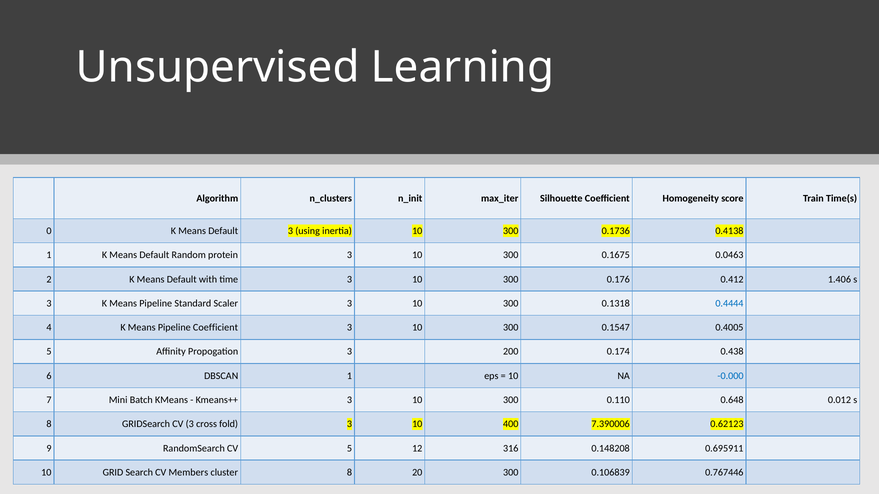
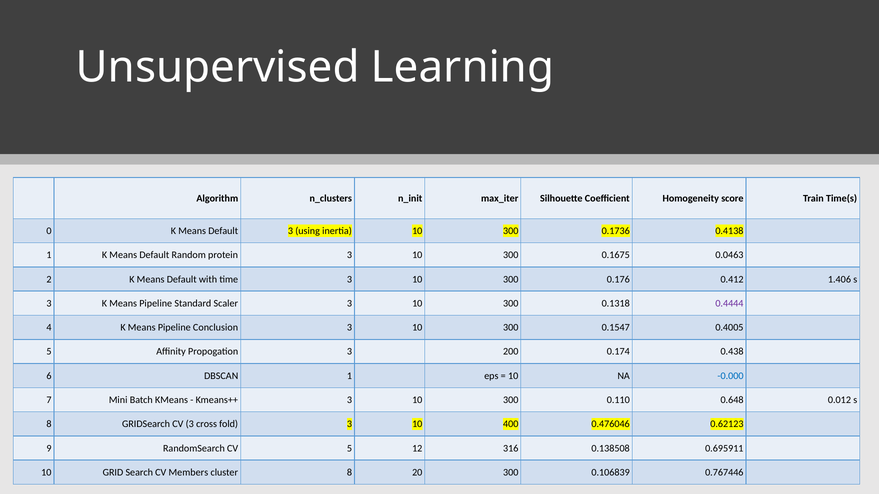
0.4444 colour: blue -> purple
Pipeline Coefficient: Coefficient -> Conclusion
7.390006: 7.390006 -> 0.476046
0.148208: 0.148208 -> 0.138508
